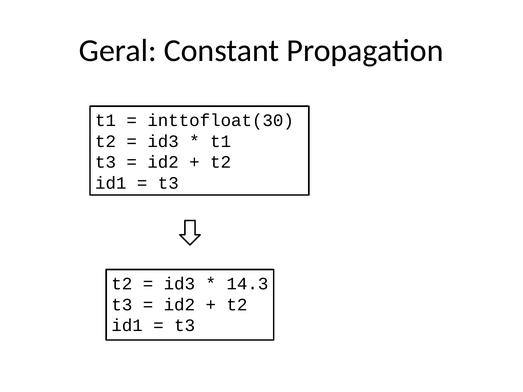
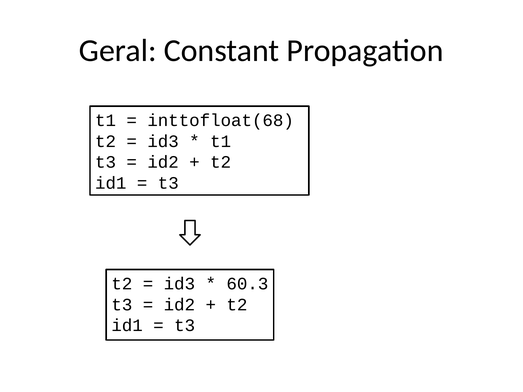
inttofloat(30: inttofloat(30 -> inttofloat(68
14.3: 14.3 -> 60.3
